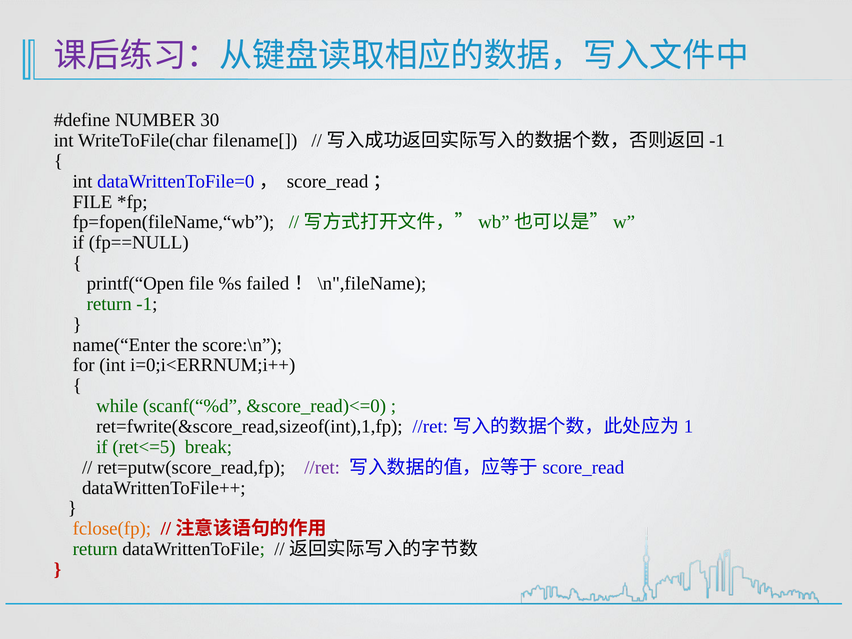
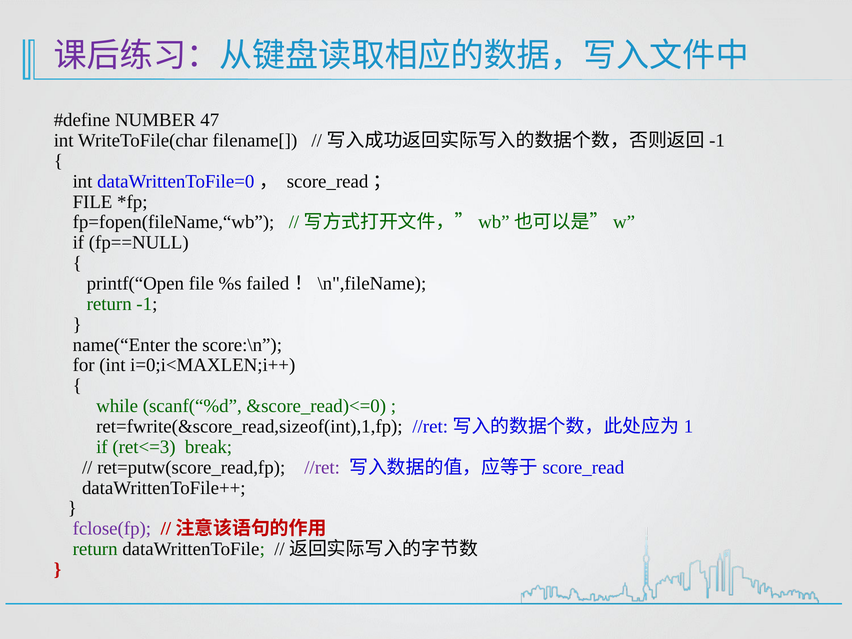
30: 30 -> 47
i=0;i<ERRNUM;i++: i=0;i<ERRNUM;i++ -> i=0;i<MAXLEN;i++
ret<=5: ret<=5 -> ret<=3
fclose(fp colour: orange -> purple
